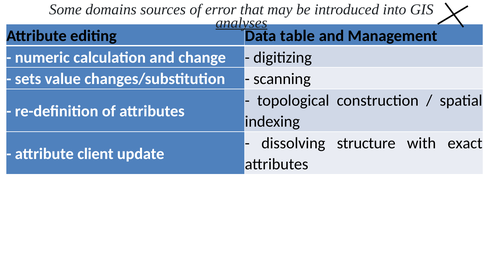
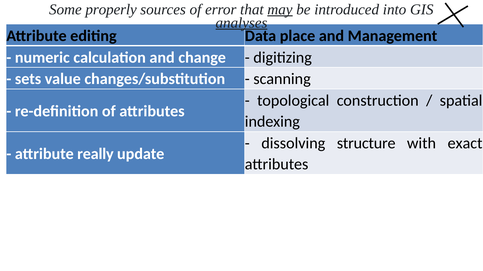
domains: domains -> properly
may underline: none -> present
table: table -> place
client: client -> really
